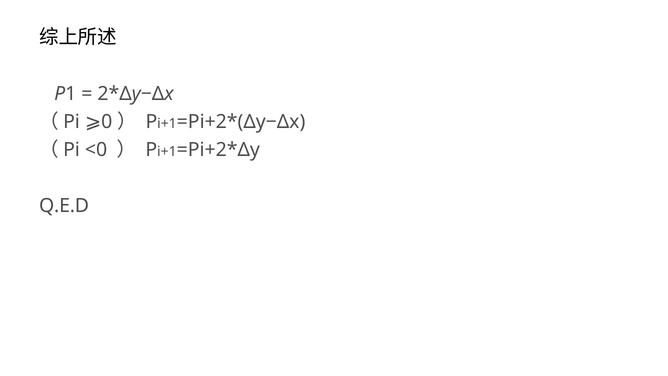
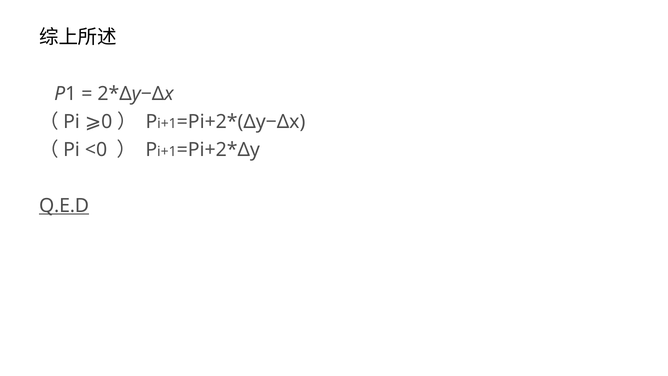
Q.E.D underline: none -> present
